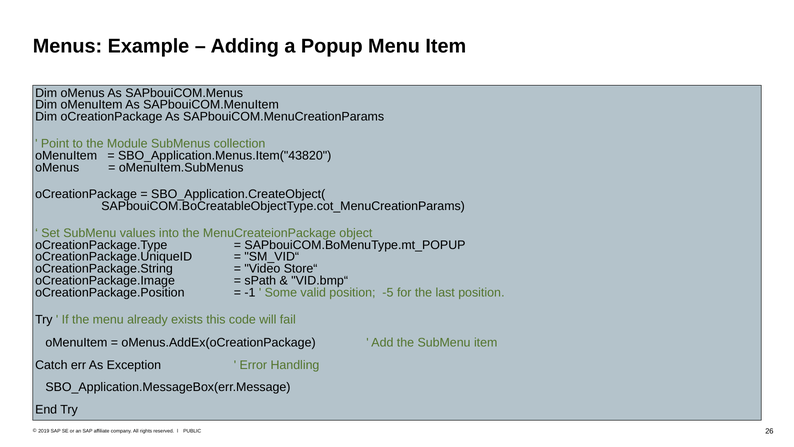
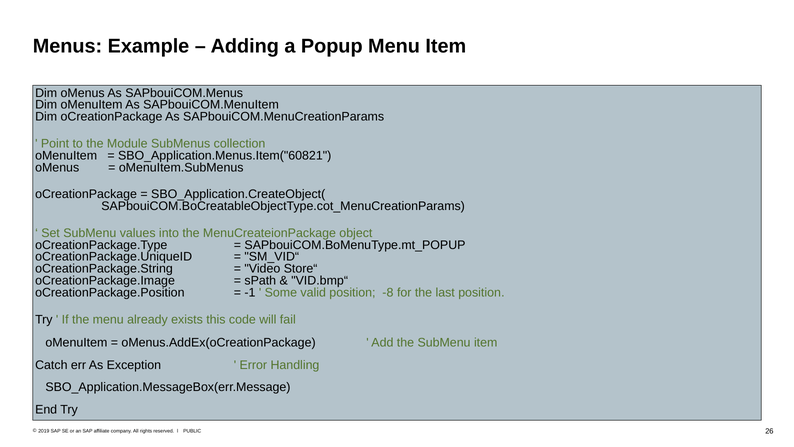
SBO_Application.Menus.Item("43820: SBO_Application.Menus.Item("43820 -> SBO_Application.Menus.Item("60821
-5: -5 -> -8
